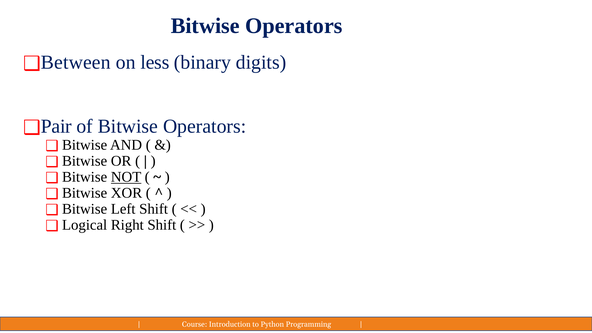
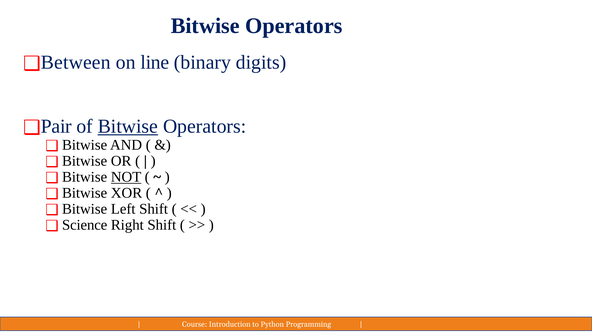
less: less -> line
Bitwise at (128, 126) underline: none -> present
Logical: Logical -> Science
